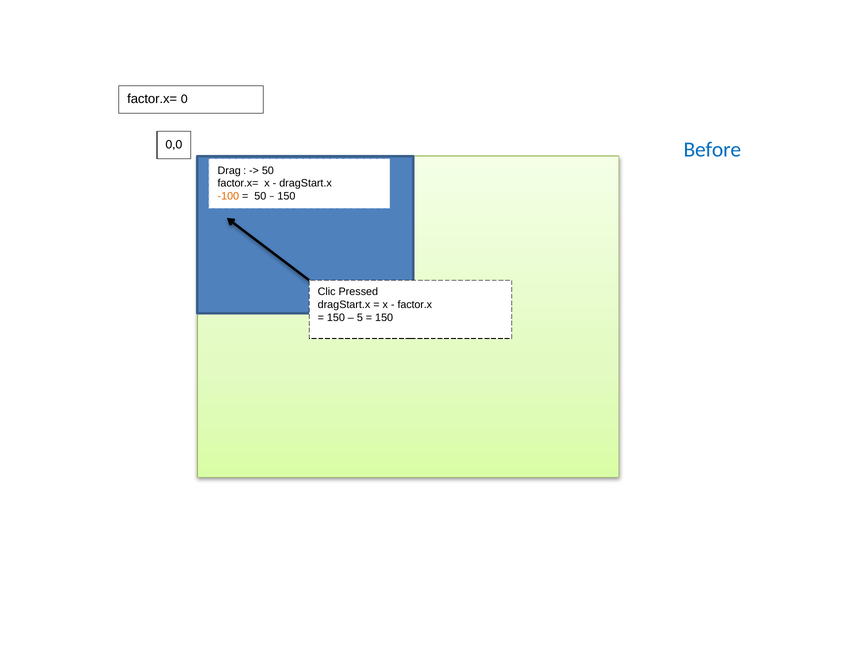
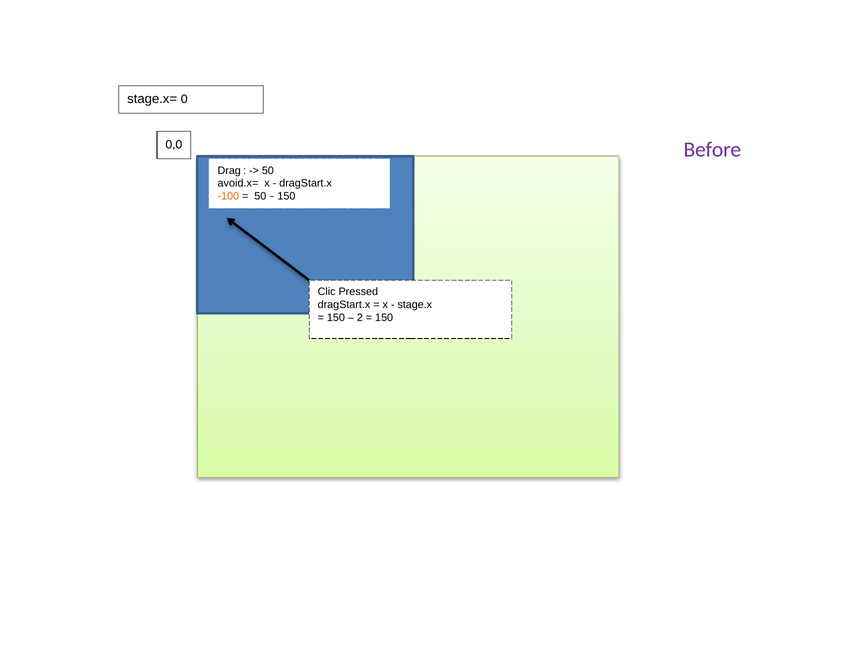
factor.x= at (152, 99): factor.x= -> stage.x=
Before colour: blue -> purple
factor.x= at (238, 183): factor.x= -> avoid.x=
factor.x: factor.x -> stage.x
5: 5 -> 2
